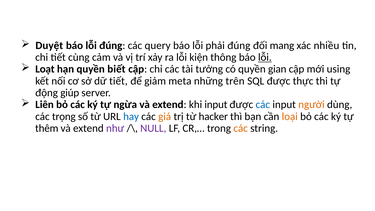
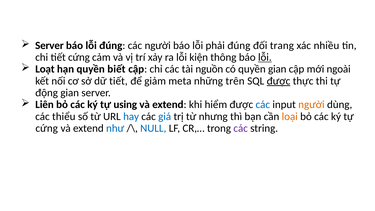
Duyệt at (49, 45): Duyệt -> Server
các query: query -> người
mang: mang -> trang
tiết cùng: cùng -> cứng
tưởng: tưởng -> nguồn
using: using -> ngoài
được at (279, 81) underline: none -> present
động giúp: giúp -> gian
ngừa: ngừa -> using
khi input: input -> hiểm
trọng: trọng -> thiểu
giá colour: orange -> blue
hacker: hacker -> nhưng
thêm at (47, 128): thêm -> cứng
như colour: purple -> blue
NULL colour: purple -> blue
các at (241, 128) colour: orange -> purple
